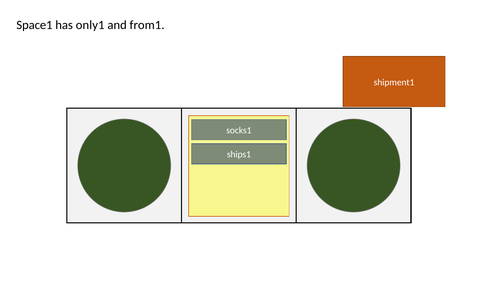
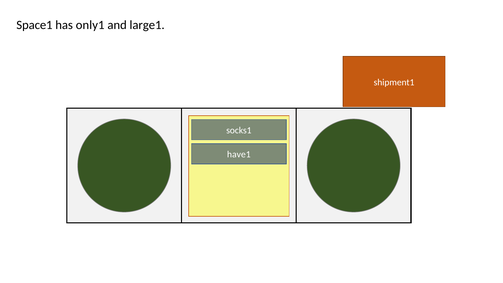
from1: from1 -> large1
ships1: ships1 -> have1
